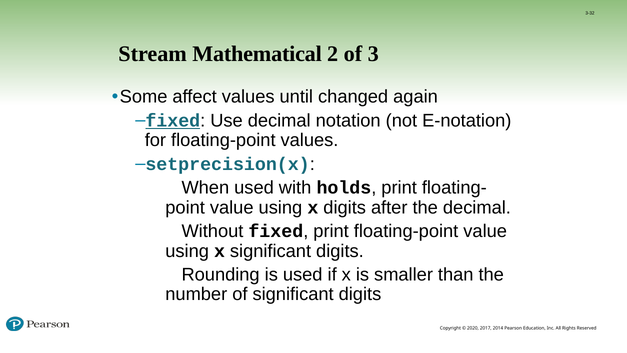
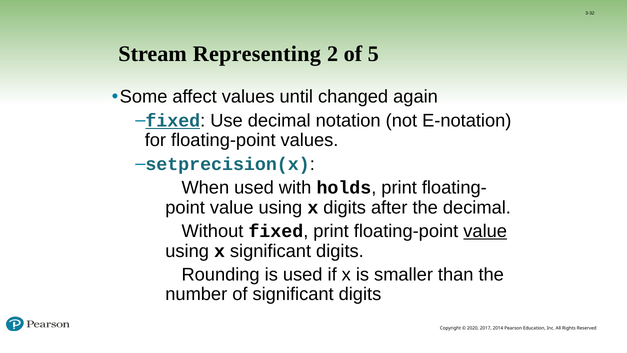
Mathematical: Mathematical -> Representing
3: 3 -> 5
value at (485, 231) underline: none -> present
